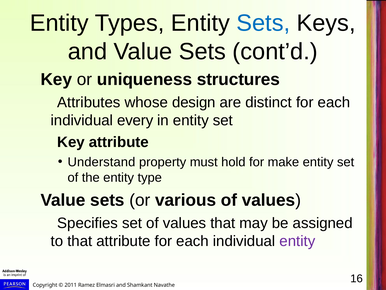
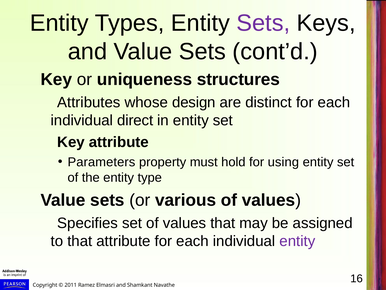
Sets at (263, 23) colour: blue -> purple
every: every -> direct
Understand: Understand -> Parameters
make: make -> using
